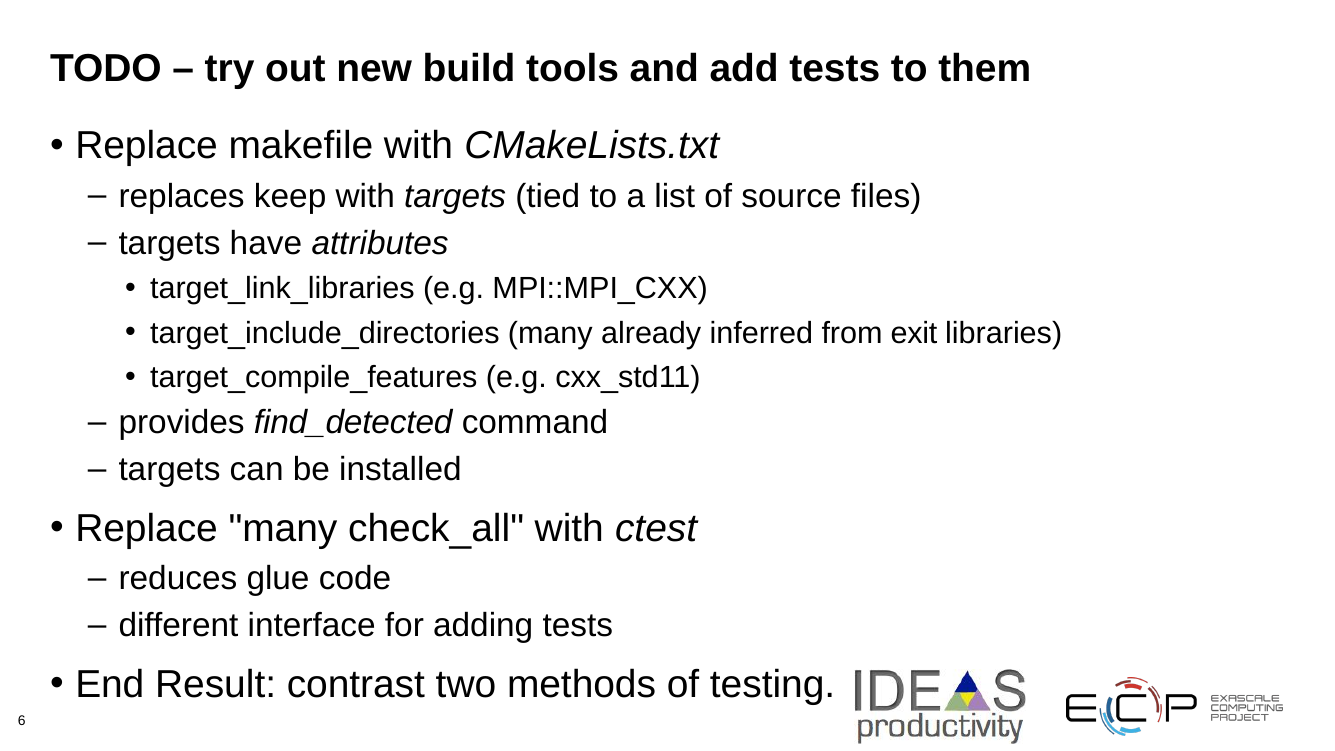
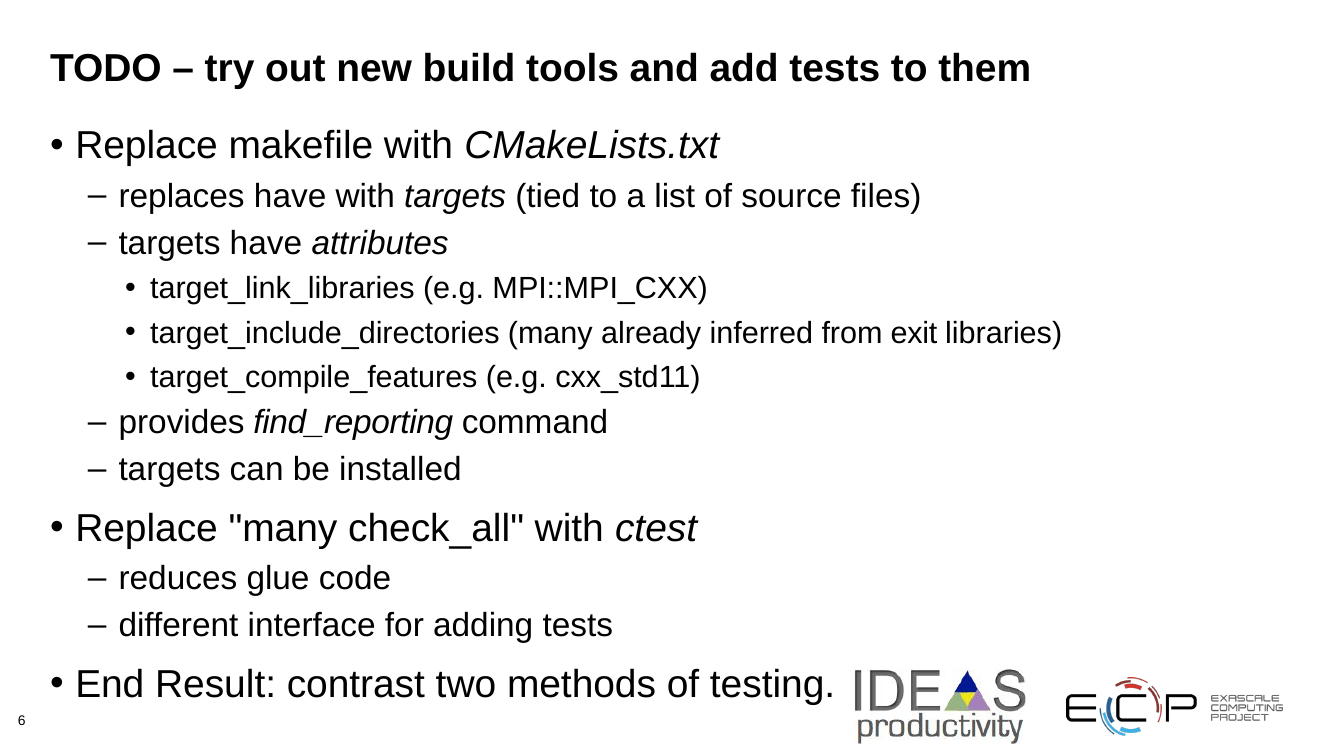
replaces keep: keep -> have
find_detected: find_detected -> find_reporting
